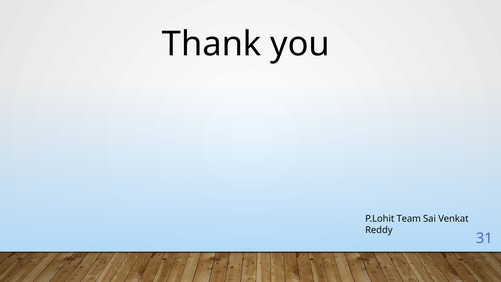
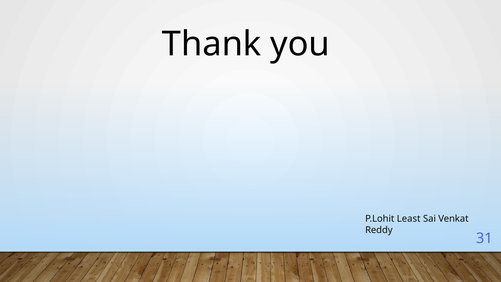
Team: Team -> Least
